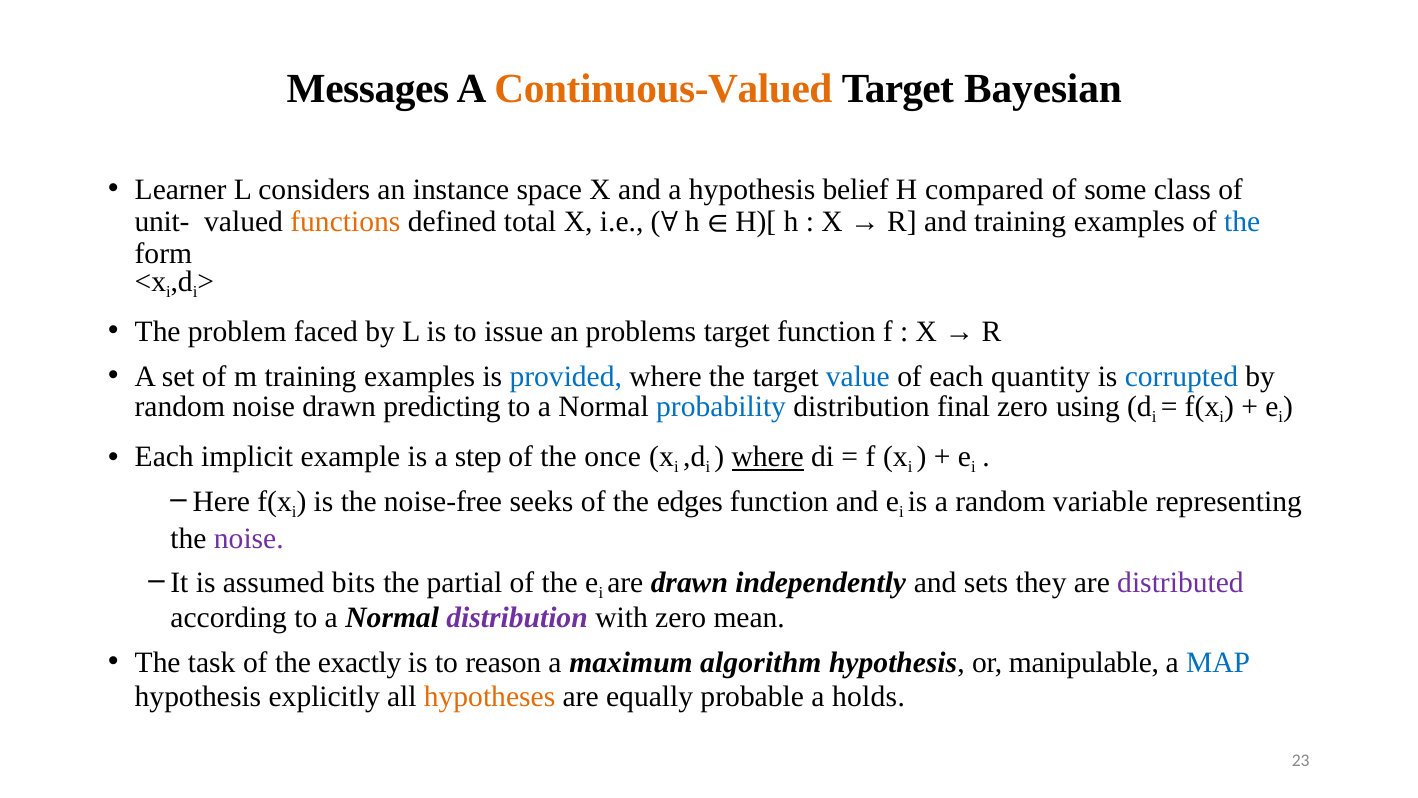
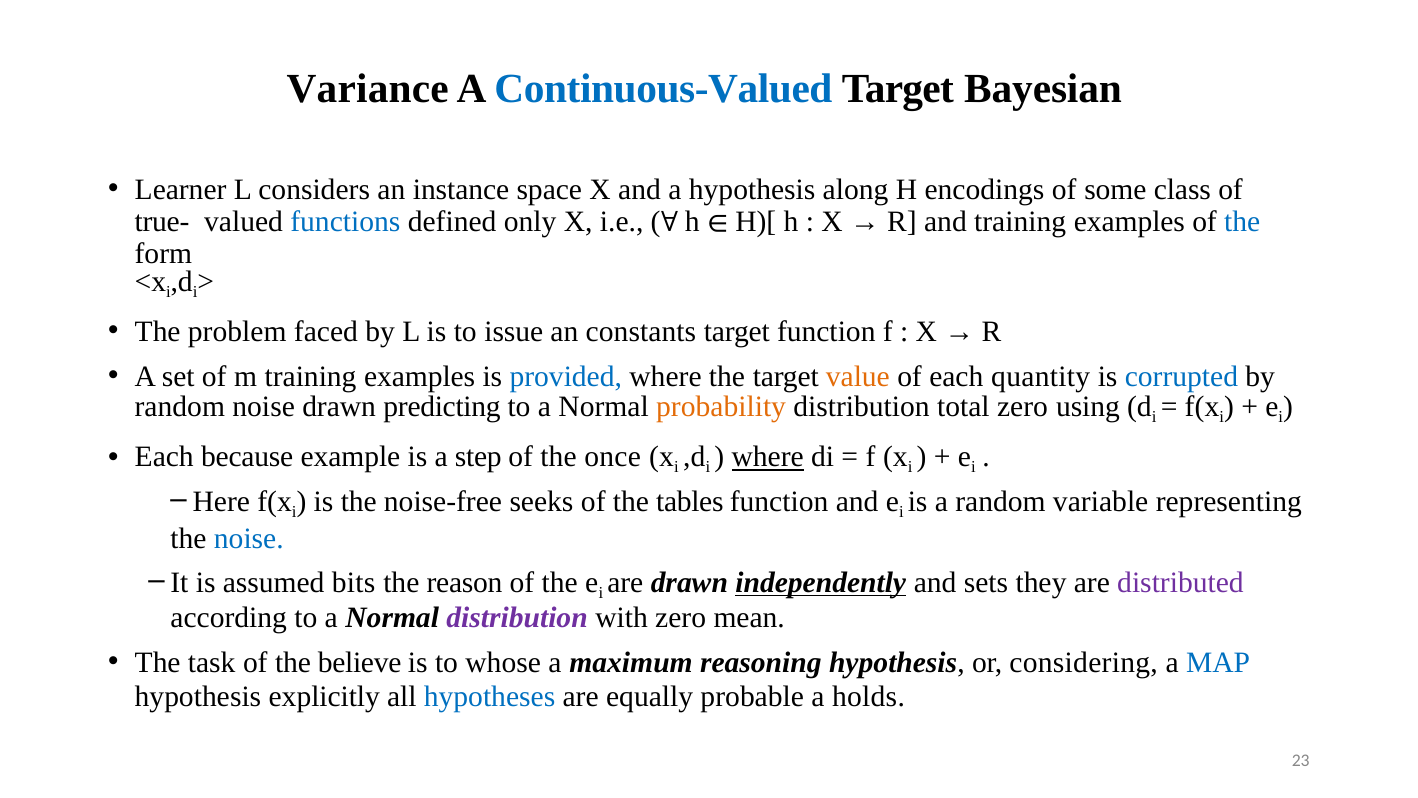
Messages: Messages -> Variance
Continuous-Valued colour: orange -> blue
belief: belief -> along
compared: compared -> encodings
unit-: unit- -> true-
functions colour: orange -> blue
total: total -> only
problems: problems -> constants
value colour: blue -> orange
probability colour: blue -> orange
final: final -> total
implicit: implicit -> because
edges: edges -> tables
noise at (249, 539) colour: purple -> blue
partial: partial -> reason
independently underline: none -> present
exactly: exactly -> believe
reason: reason -> whose
algorithm: algorithm -> reasoning
manipulable: manipulable -> considering
hypotheses colour: orange -> blue
